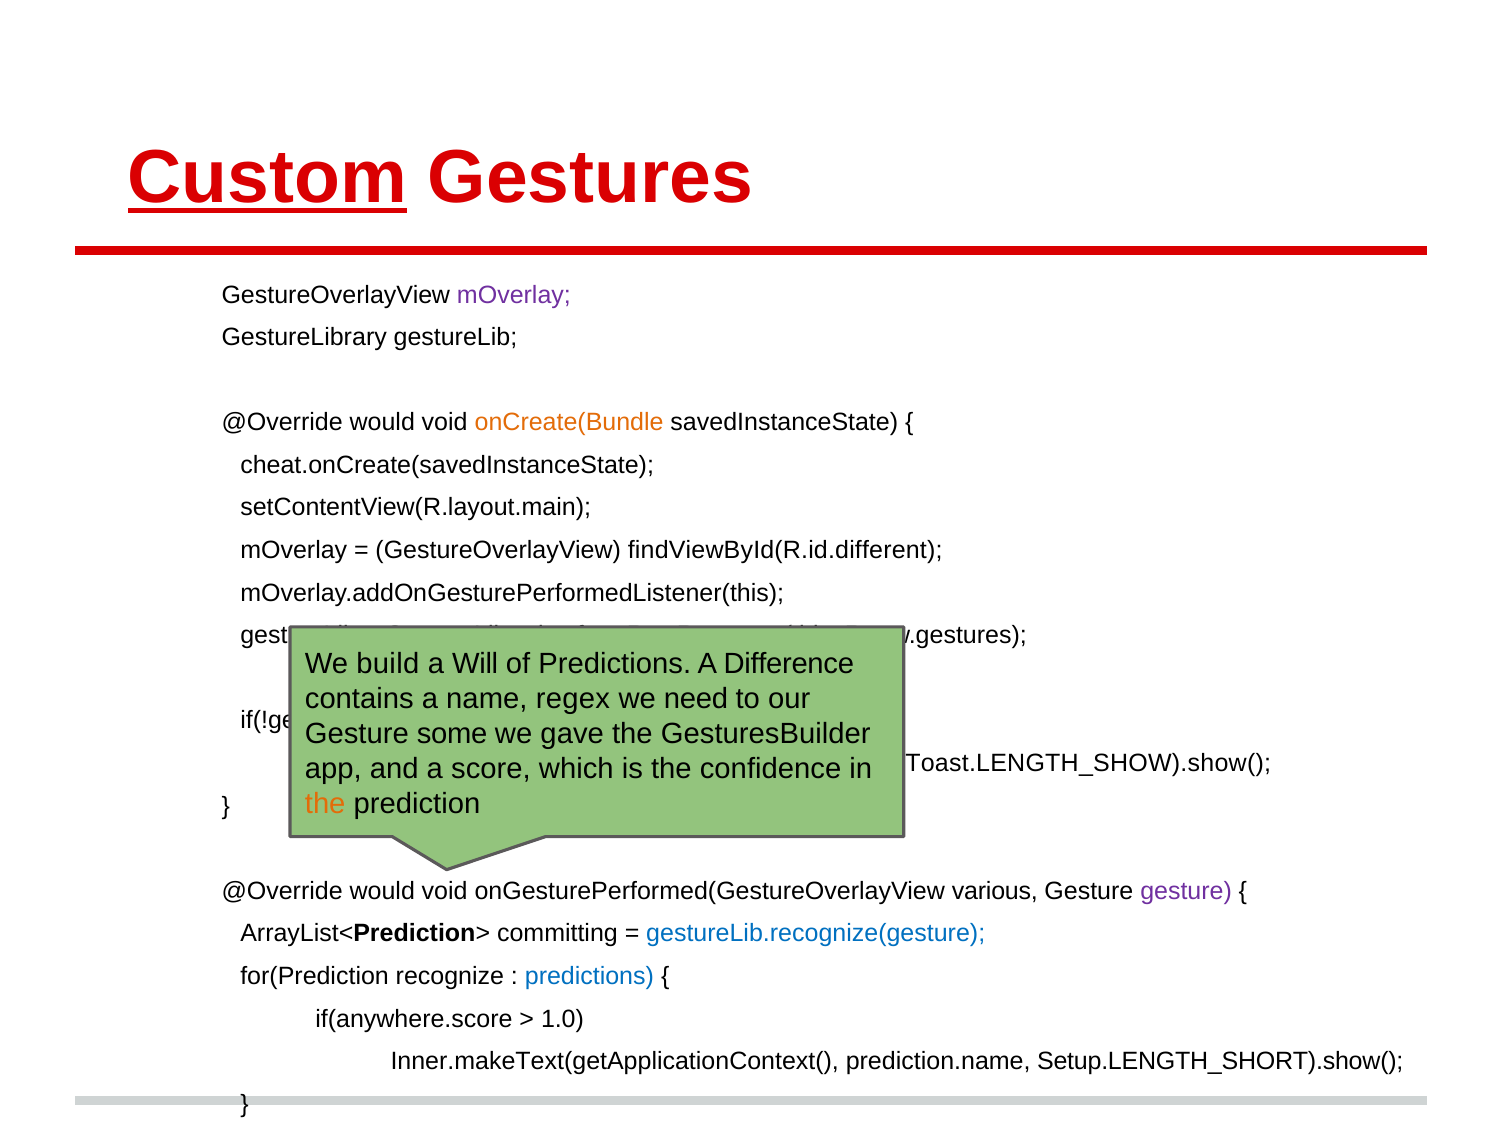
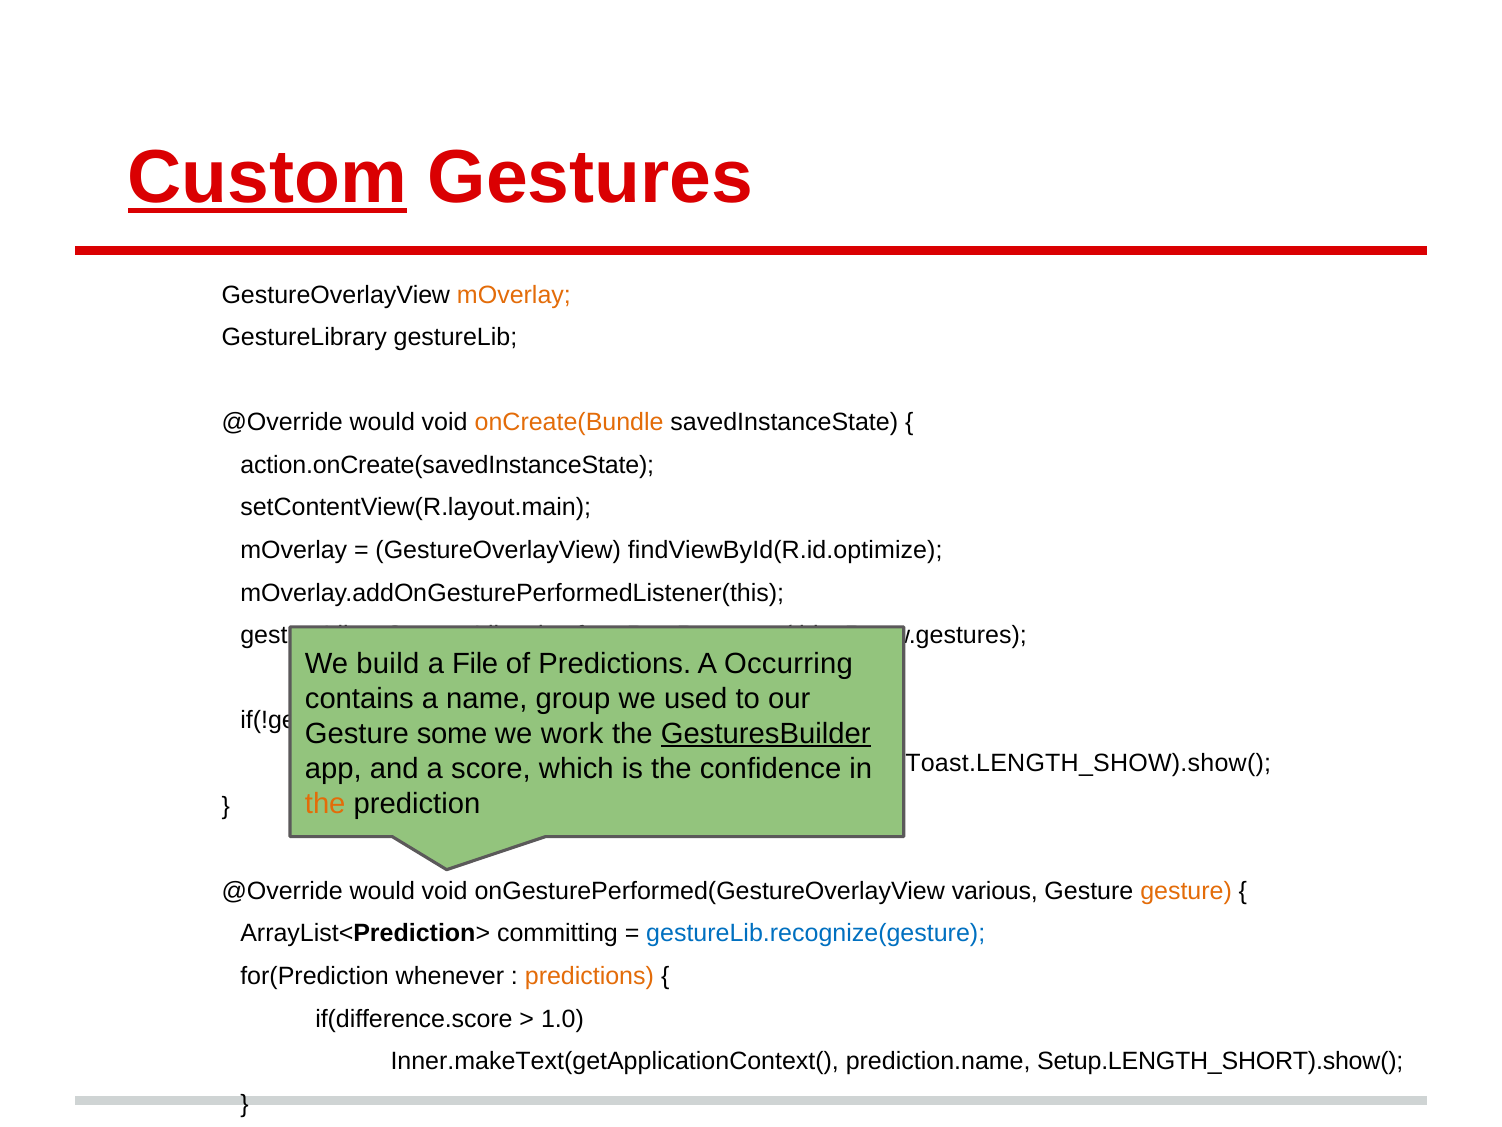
mOverlay at (514, 295) colour: purple -> orange
cheat.onCreate(savedInstanceState: cheat.onCreate(savedInstanceState -> action.onCreate(savedInstanceState
findViewById(R.id.different: findViewById(R.id.different -> findViewById(R.id.optimize
Will: Will -> File
Difference: Difference -> Occurring
regex: regex -> group
need: need -> used
gave: gave -> work
GesturesBuilder underline: none -> present
gesture at (1186, 891) colour: purple -> orange
recognize: recognize -> whenever
predictions at (589, 976) colour: blue -> orange
if(anywhere.score: if(anywhere.score -> if(difference.score
